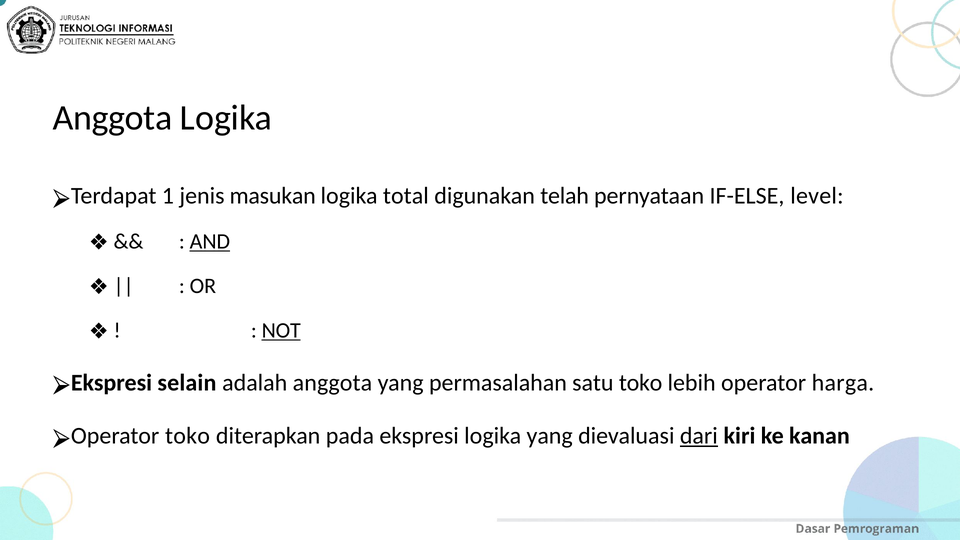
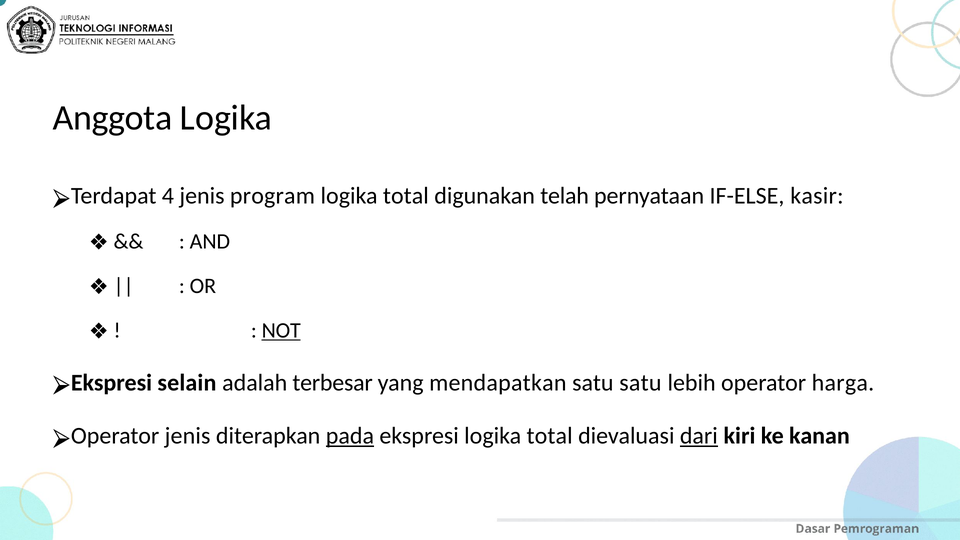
1: 1 -> 4
masukan: masukan -> program
level: level -> kasir
AND underline: present -> none
adalah anggota: anggota -> terbesar
permasalahan: permasalahan -> mendapatkan
satu toko: toko -> satu
Operator toko: toko -> jenis
pada underline: none -> present
ekspresi logika yang: yang -> total
